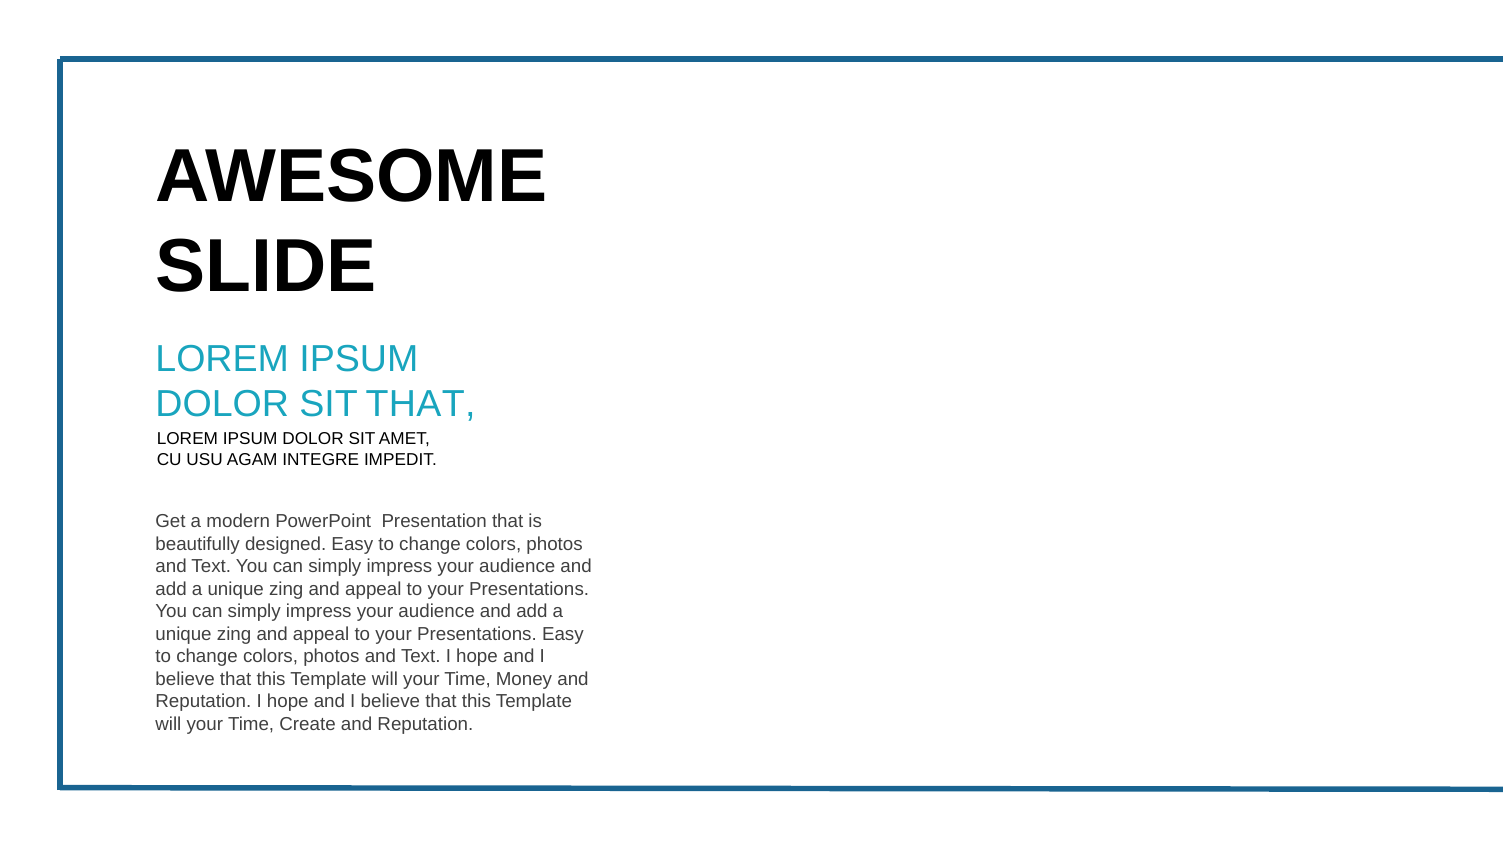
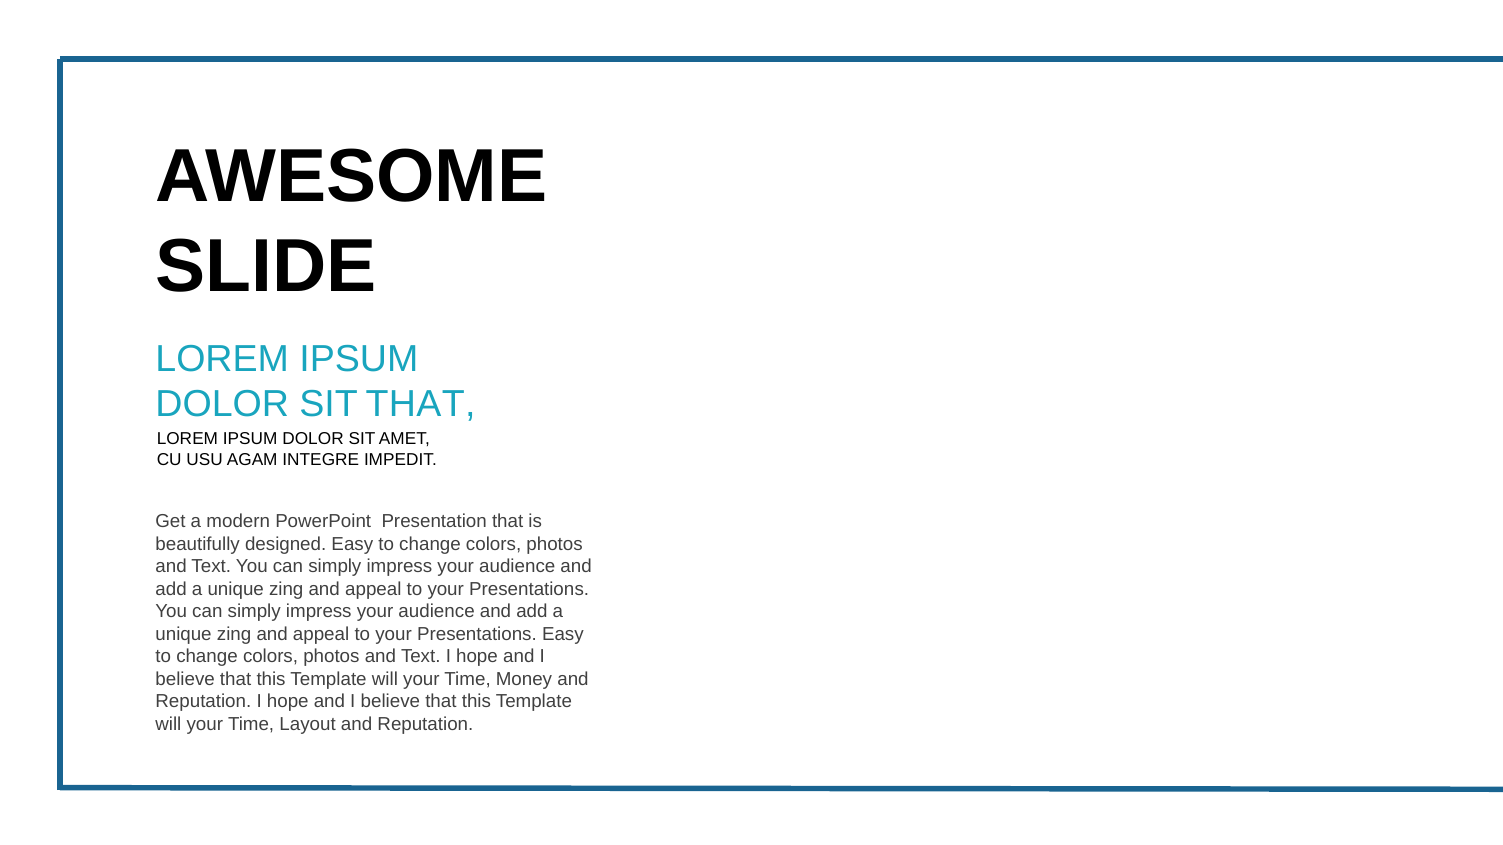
Create: Create -> Layout
